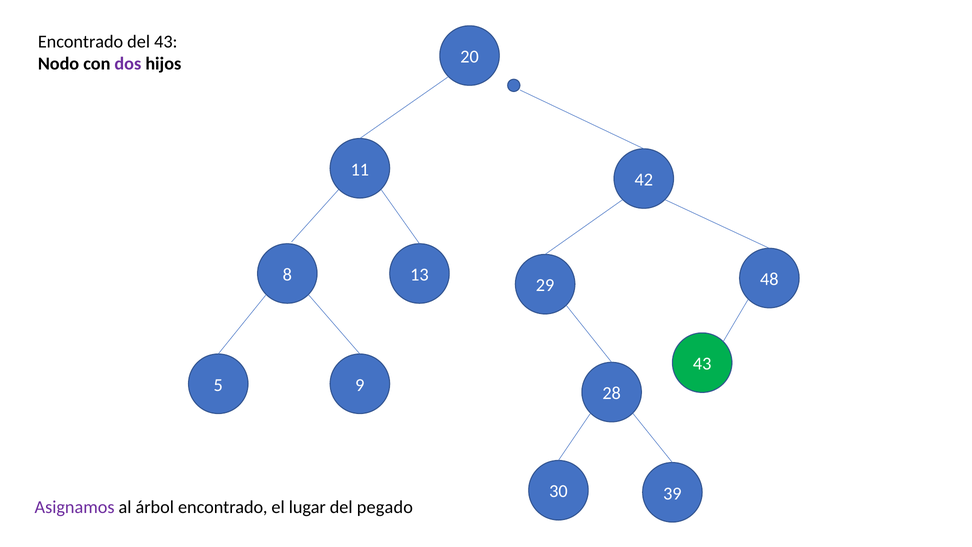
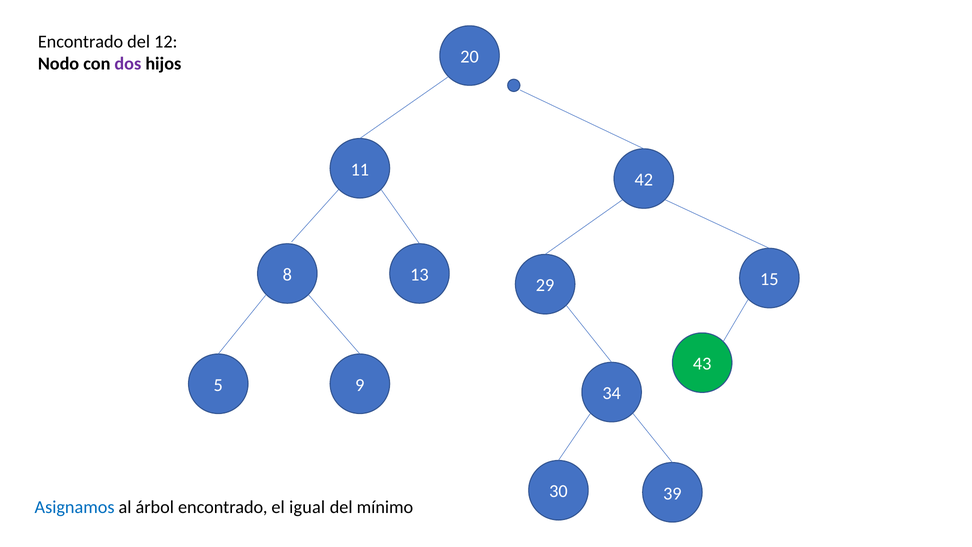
del 43: 43 -> 12
48: 48 -> 15
28: 28 -> 34
Asignamos colour: purple -> blue
lugar: lugar -> igual
pegado: pegado -> mínimo
